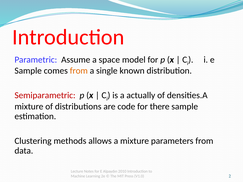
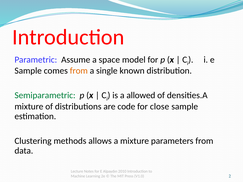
Semiparametric colour: red -> green
actually: actually -> allowed
there: there -> close
